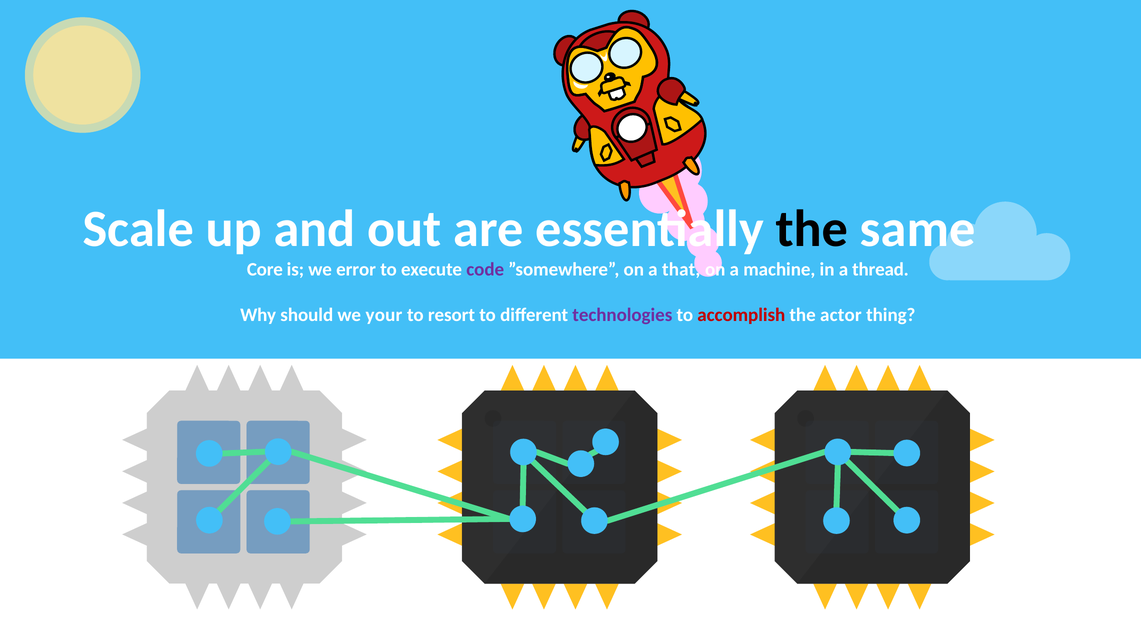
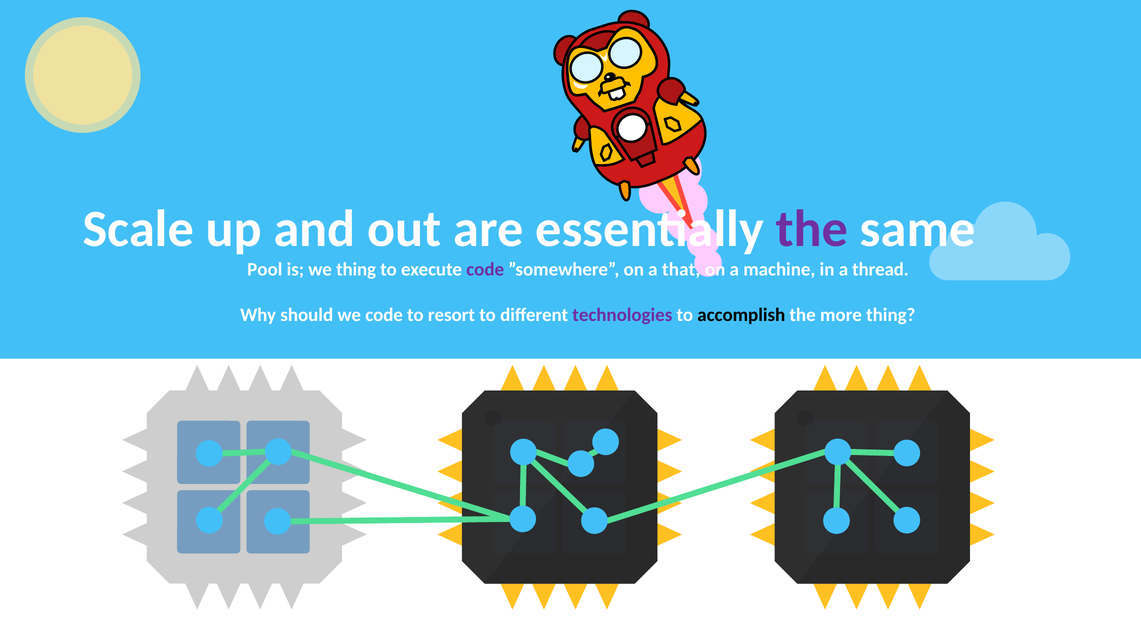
the at (812, 229) colour: black -> purple
Core: Core -> Pool
we error: error -> thing
we your: your -> code
accomplish colour: red -> black
actor: actor -> more
